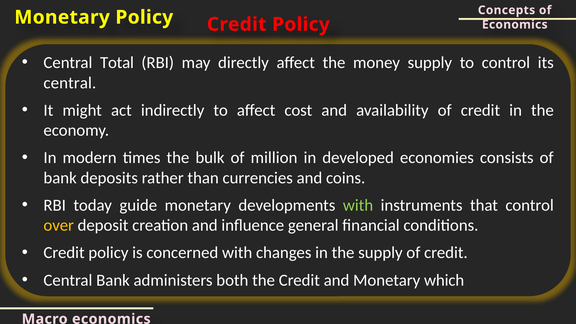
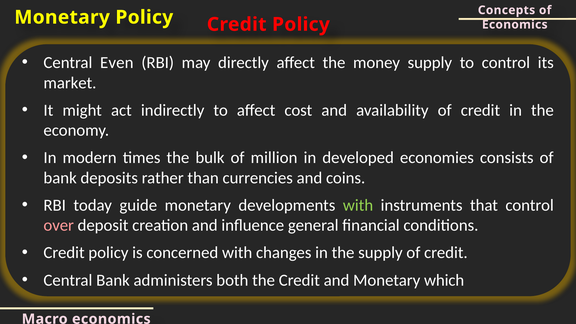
Total: Total -> Even
central at (70, 83): central -> market
over colour: yellow -> pink
